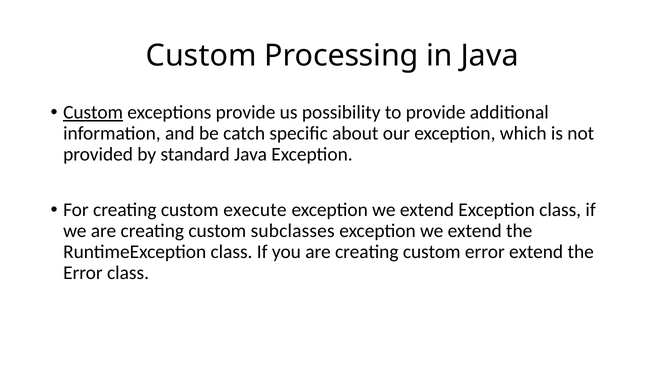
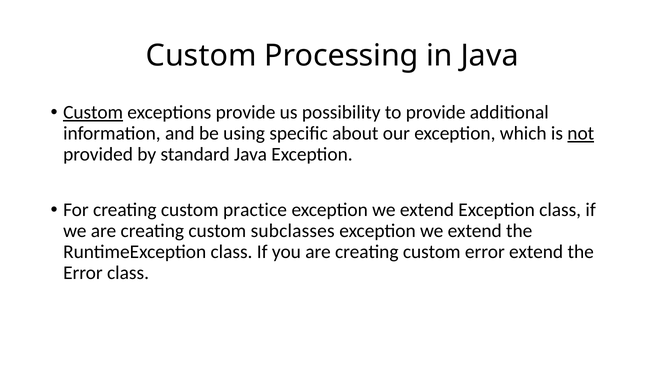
catch: catch -> using
not underline: none -> present
execute: execute -> practice
